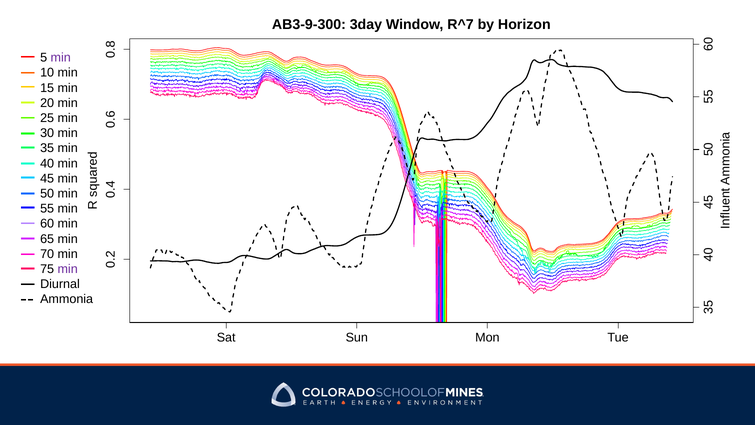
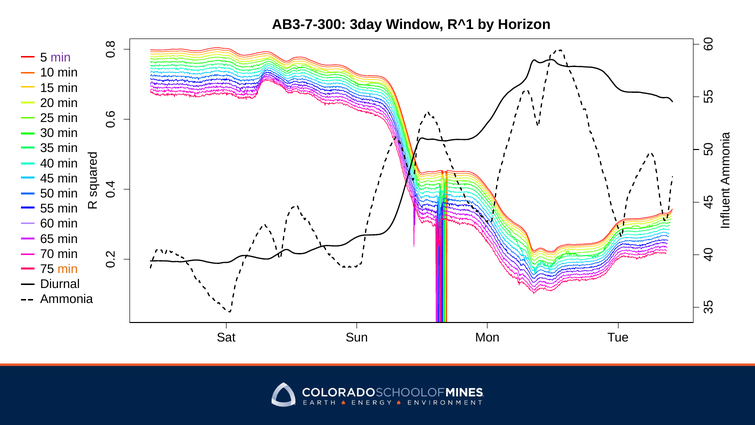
AB3-9-300: AB3-9-300 -> AB3-7-300
R^7: R^7 -> R^1
min at (68, 269) colour: purple -> orange
